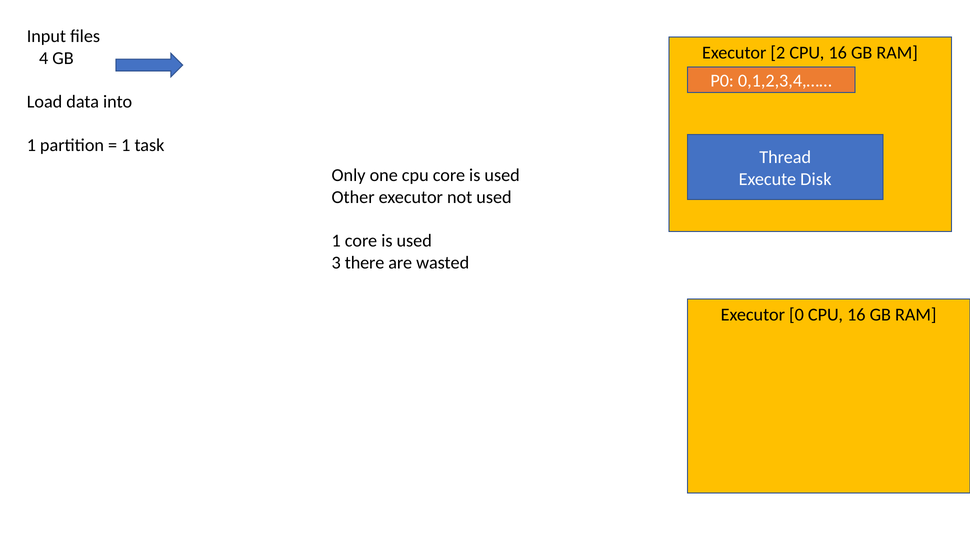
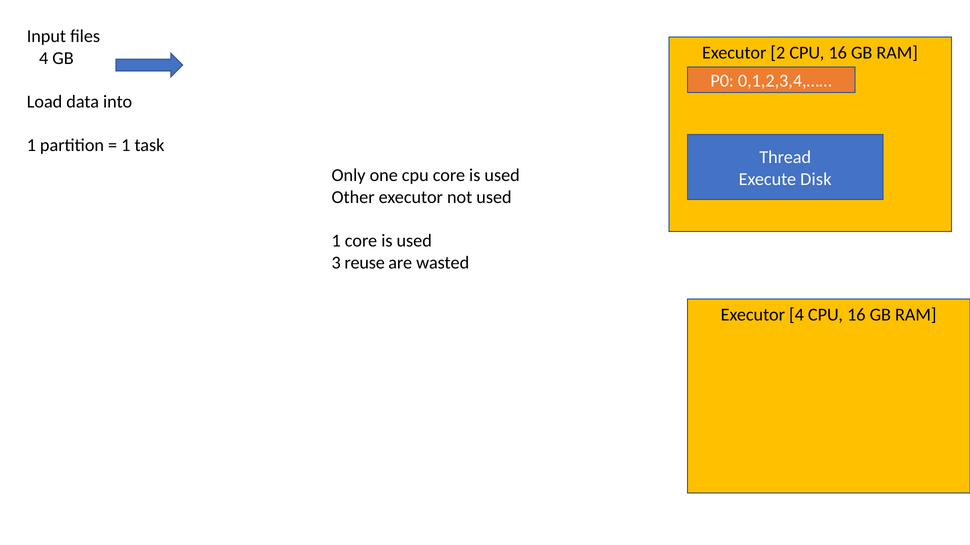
there: there -> reuse
Executor 0: 0 -> 4
